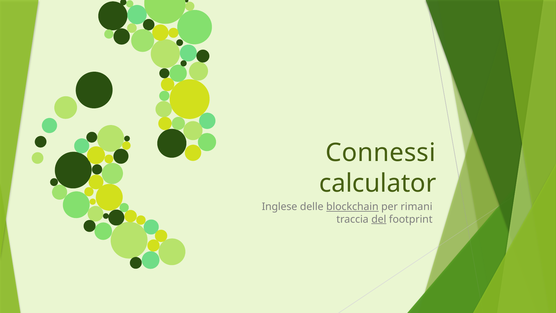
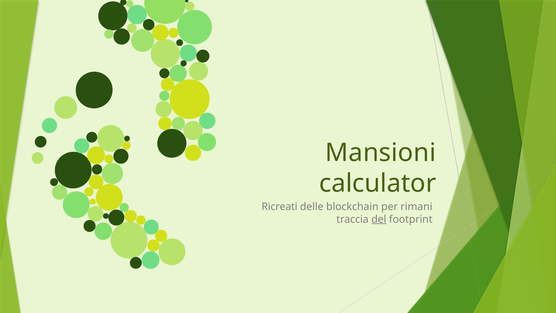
Connessi: Connessi -> Mansioni
Inglese: Inglese -> Ricreati
blockchain underline: present -> none
